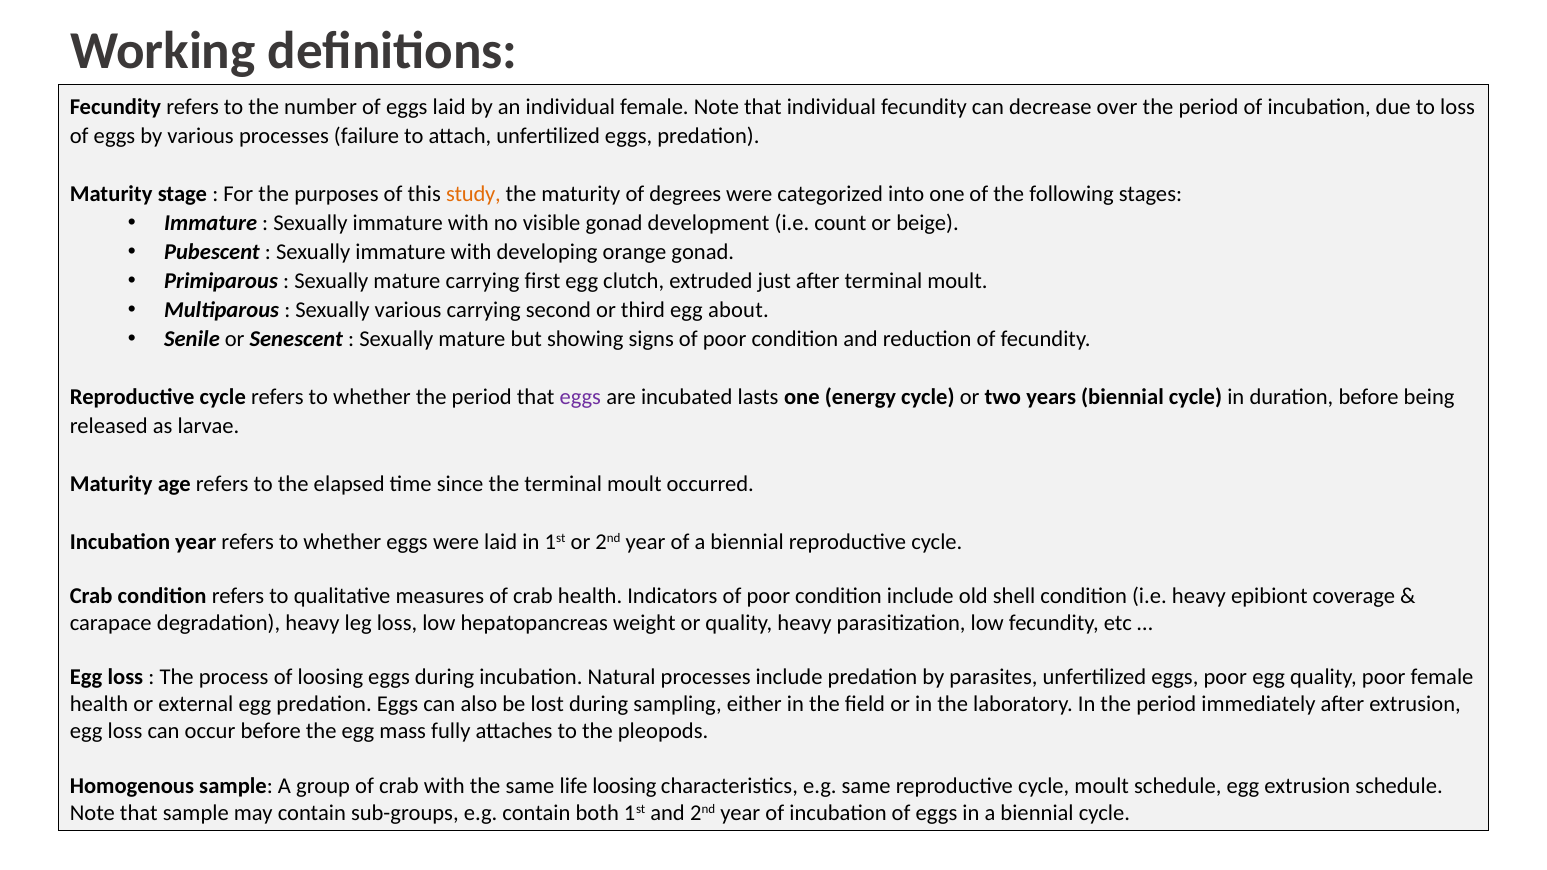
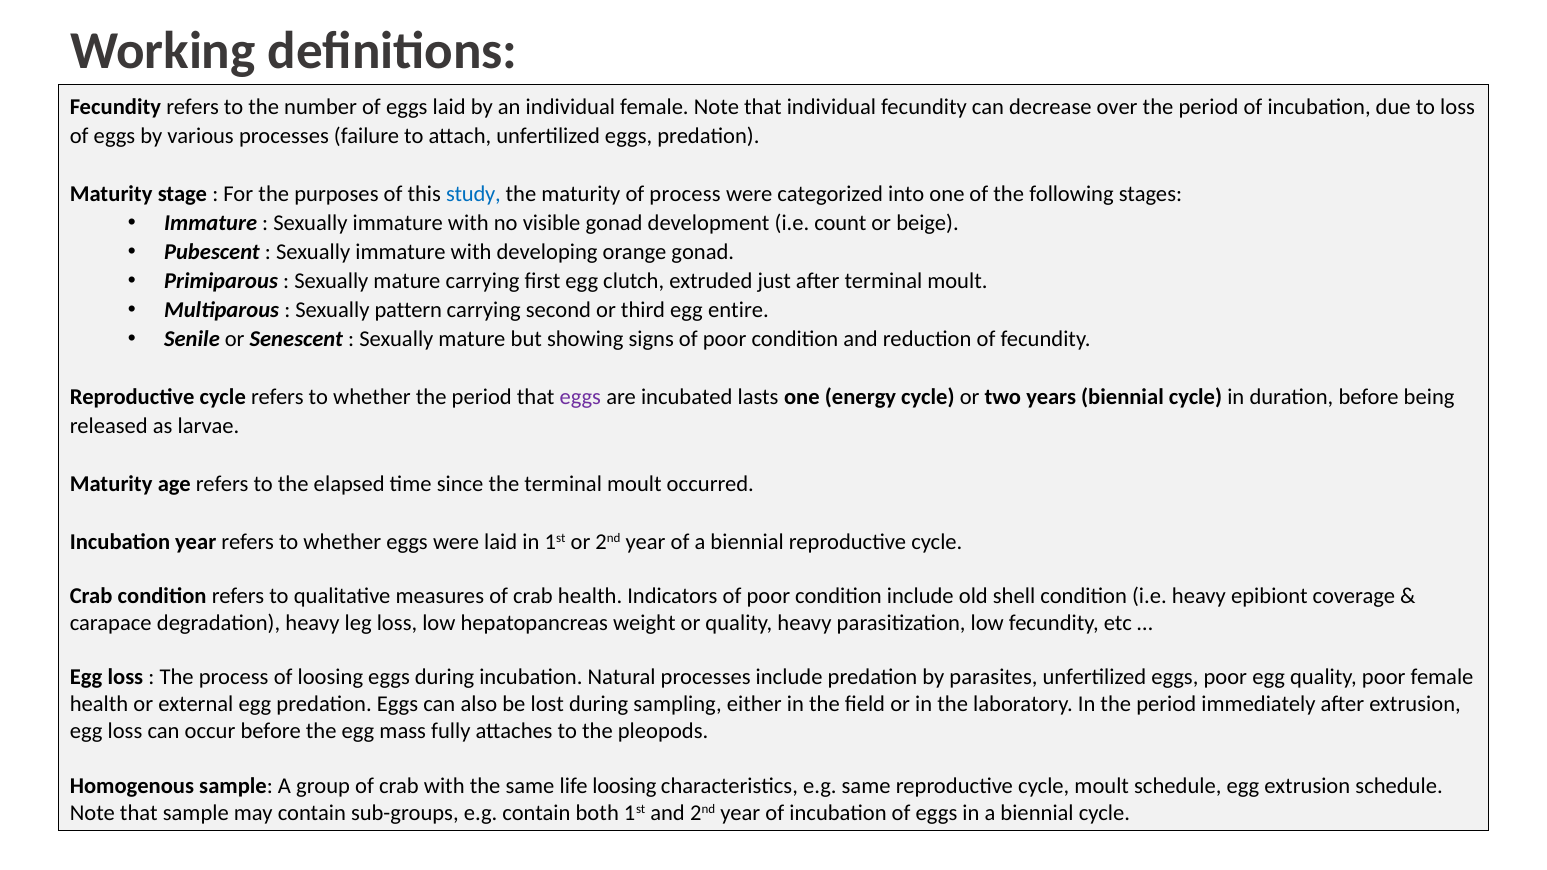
study colour: orange -> blue
of degrees: degrees -> process
Sexually various: various -> pattern
about: about -> entire
